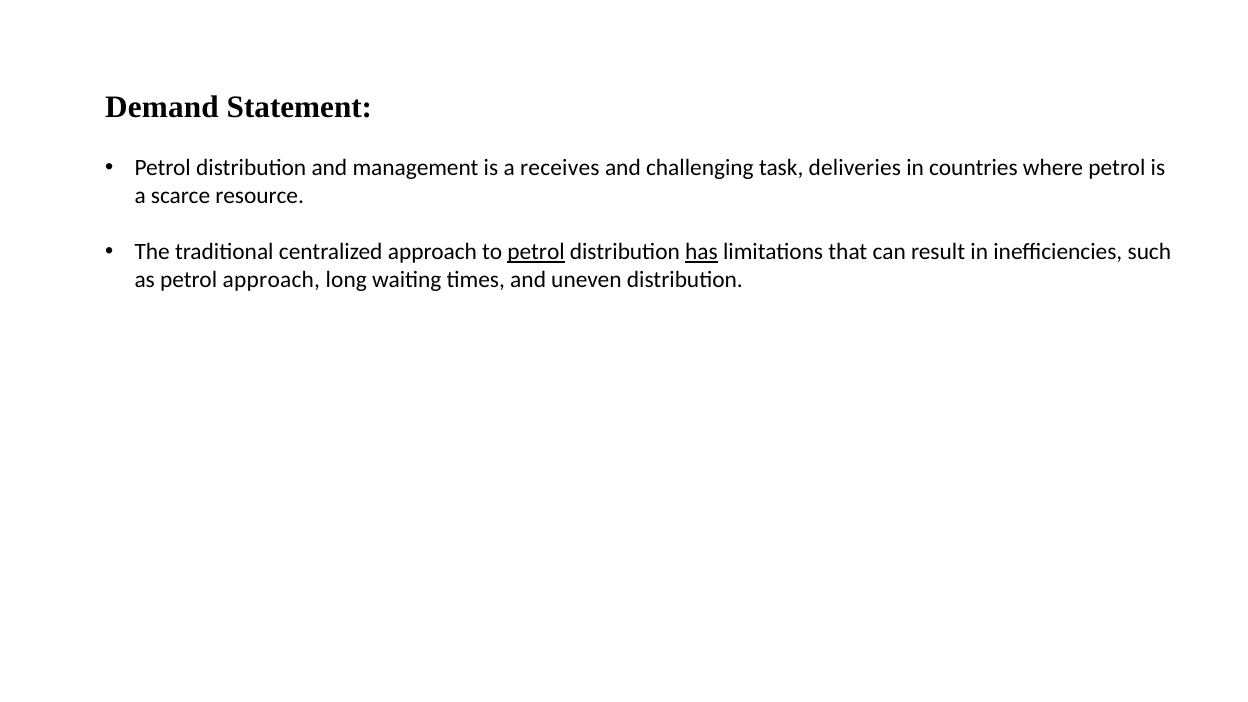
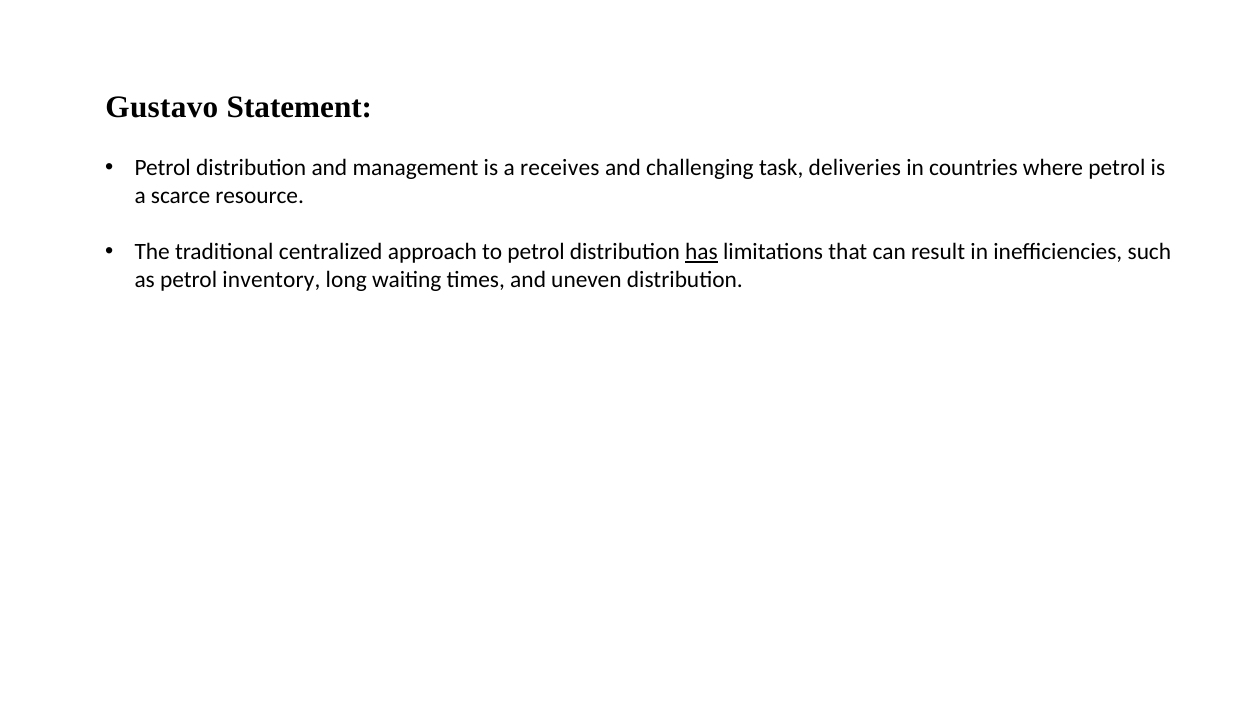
Demand: Demand -> Gustavo
petrol at (536, 252) underline: present -> none
petrol approach: approach -> inventory
